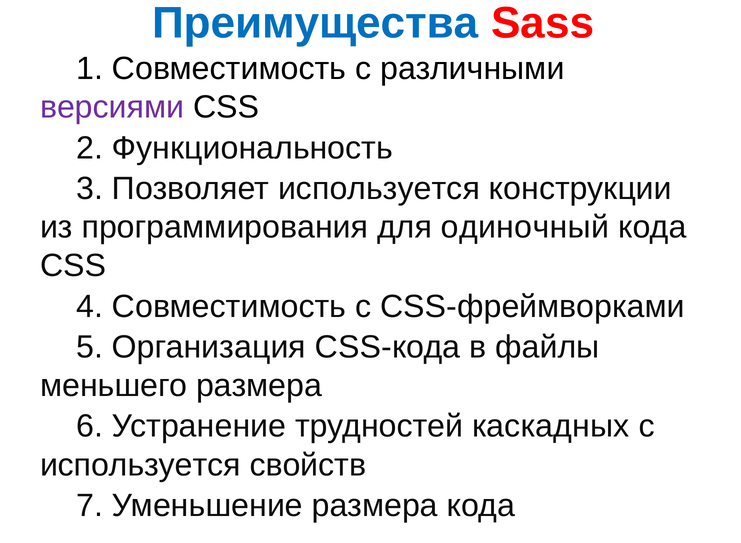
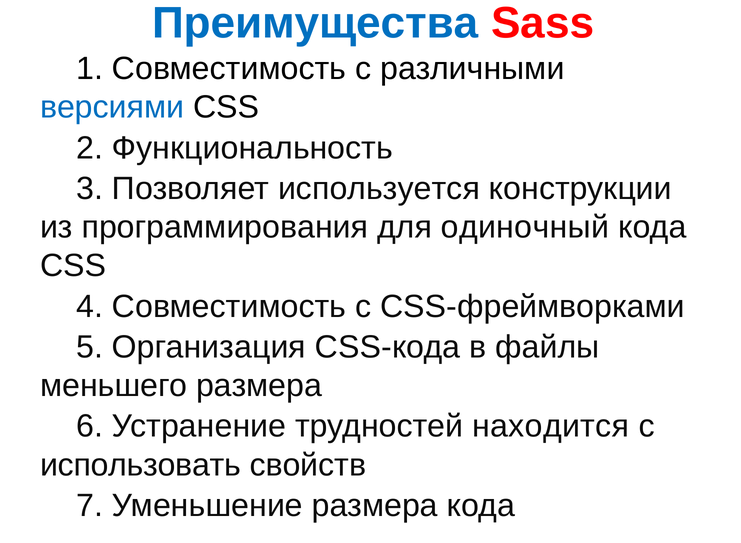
версиями colour: purple -> blue
каскадных: каскадных -> находится
используется at (140, 465): используется -> использовать
